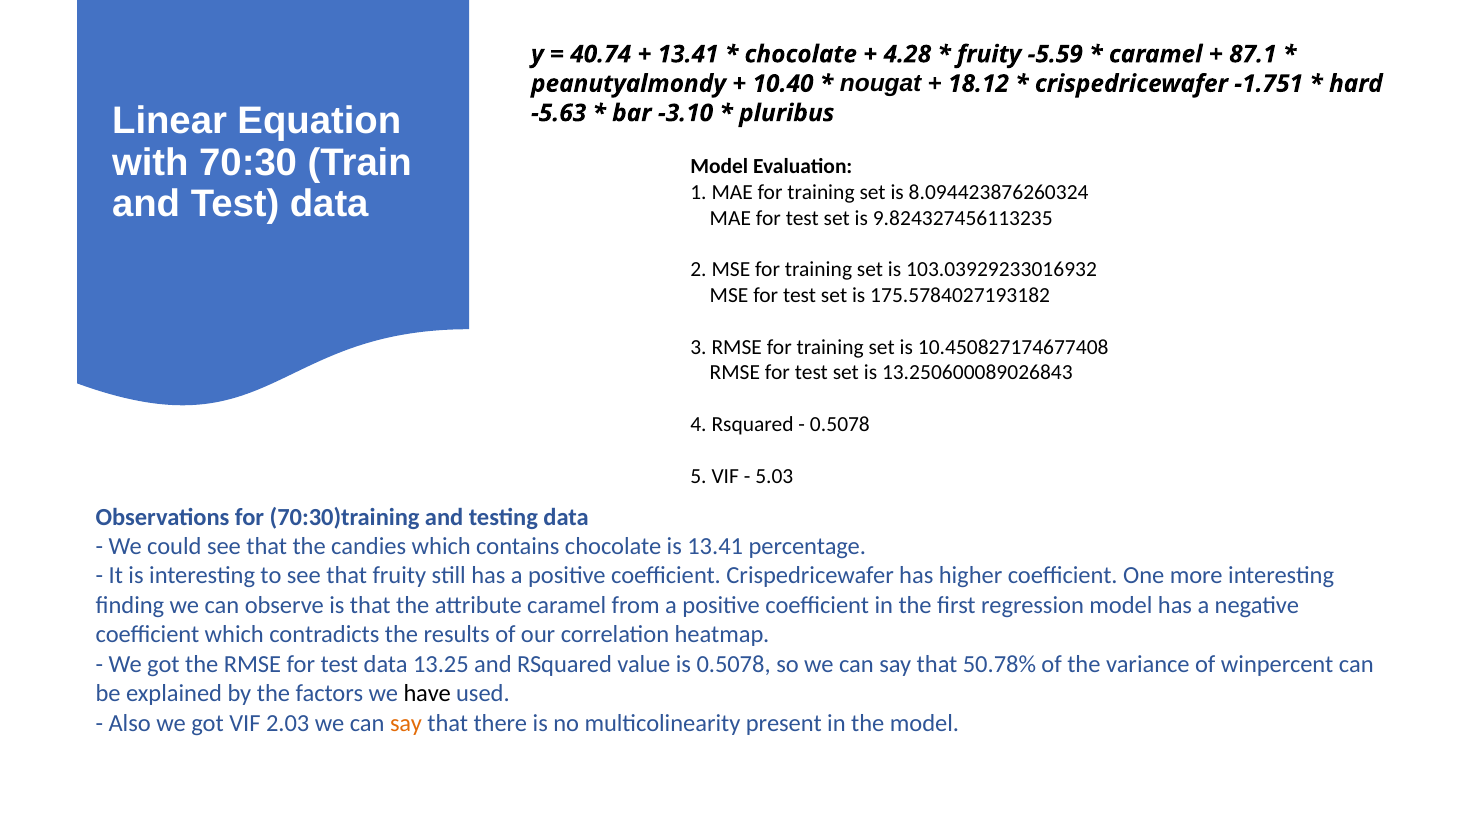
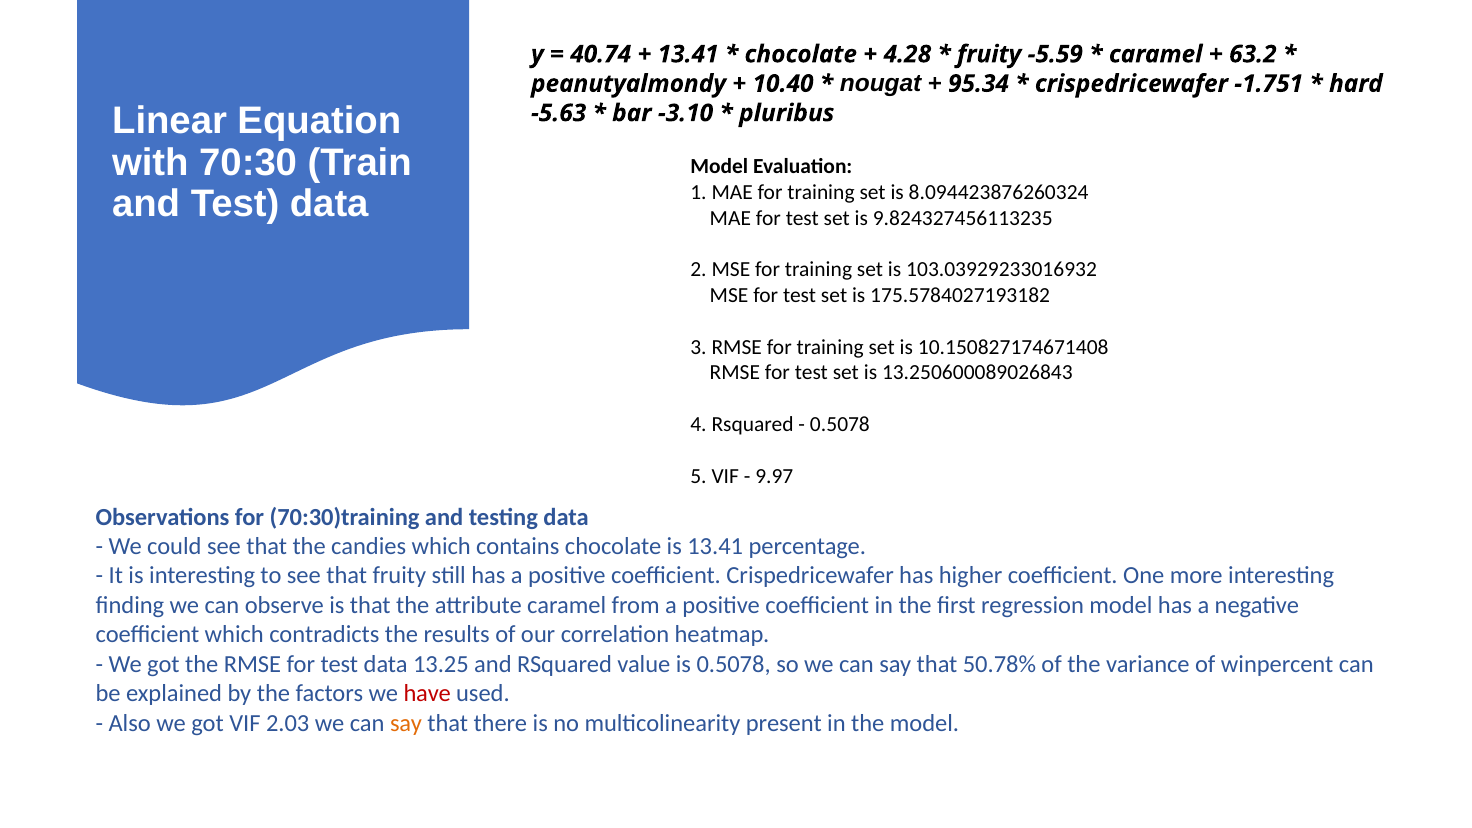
87.1: 87.1 -> 63.2
18.12: 18.12 -> 95.34
10.450827174677408: 10.450827174677408 -> 10.150827174671408
5.03: 5.03 -> 9.97
have colour: black -> red
